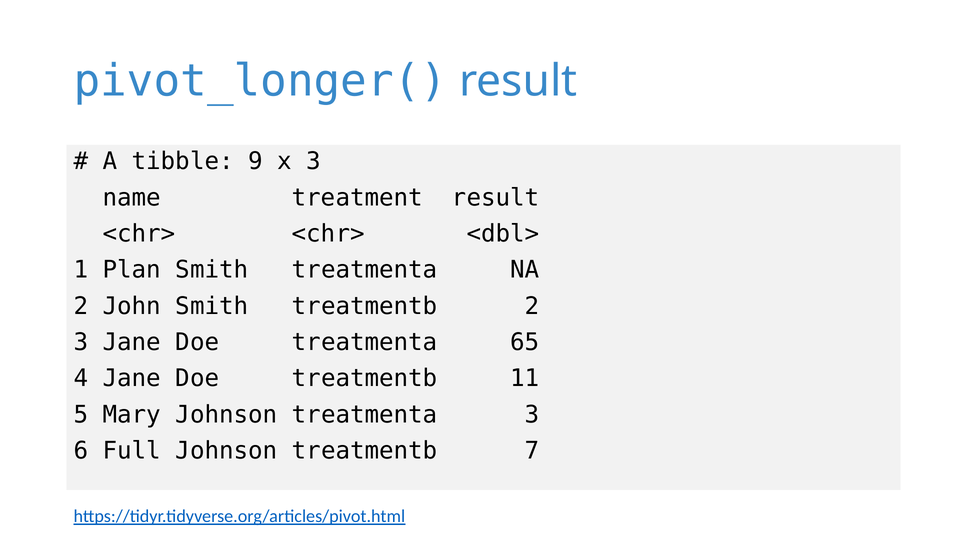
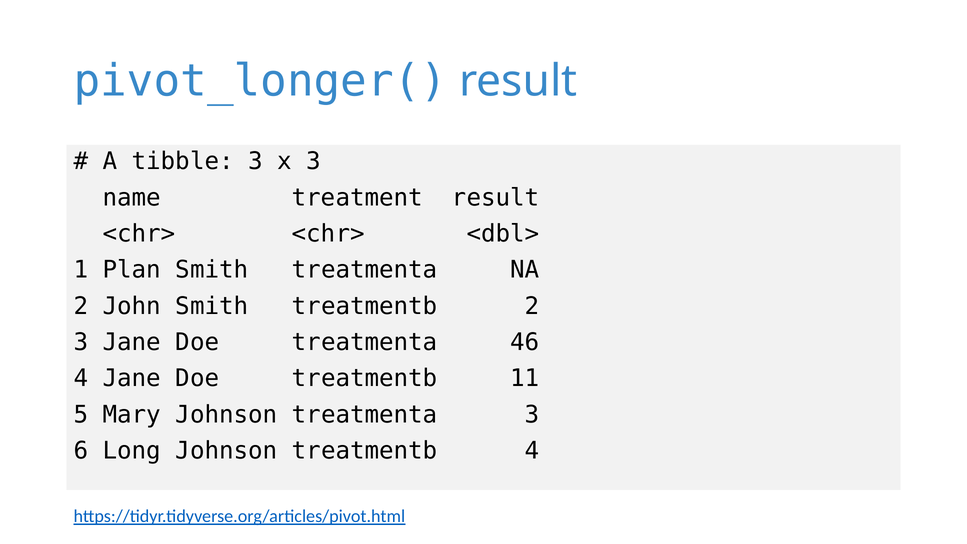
tibble 9: 9 -> 3
65: 65 -> 46
Full: Full -> Long
treatmentb 7: 7 -> 4
